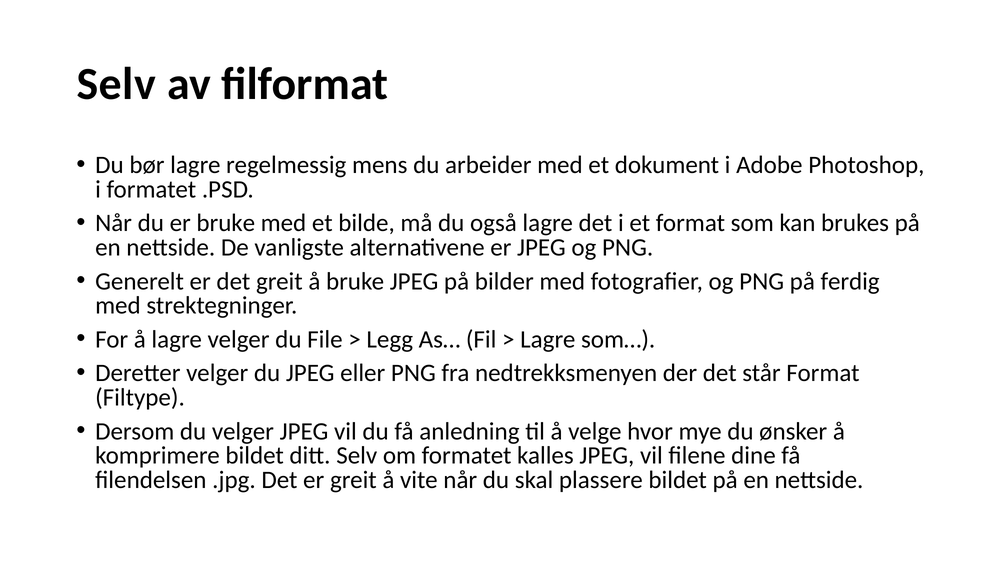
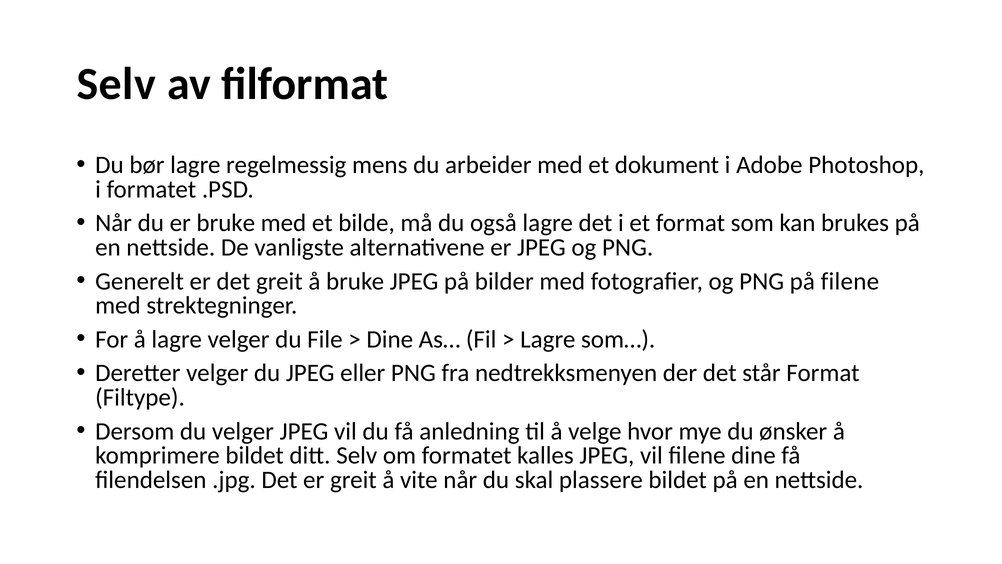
på ferdig: ferdig -> filene
Legg at (390, 339): Legg -> Dine
